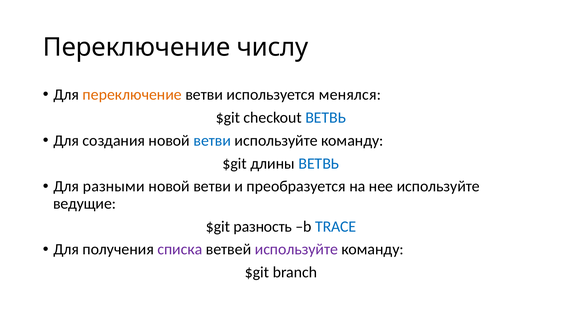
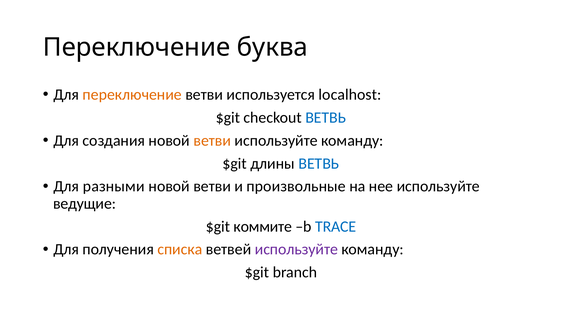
числу: числу -> буква
менялся: менялся -> localhost
ветви at (212, 141) colour: blue -> orange
преобразуется: преобразуется -> произвольные
разность: разность -> коммите
списка colour: purple -> orange
